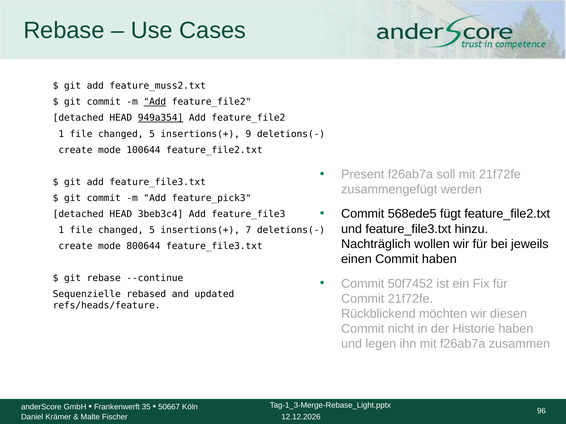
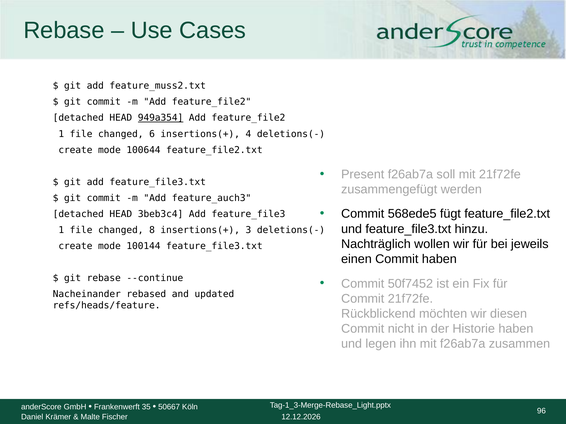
Add at (155, 102) underline: present -> none
5 at (152, 134): 5 -> 6
9: 9 -> 4
feature_pick3: feature_pick3 -> feature_auch3
5 at (152, 230): 5 -> 8
7: 7 -> 3
800644: 800644 -> 100144
Sequenzielle: Sequenzielle -> Nacheinander
